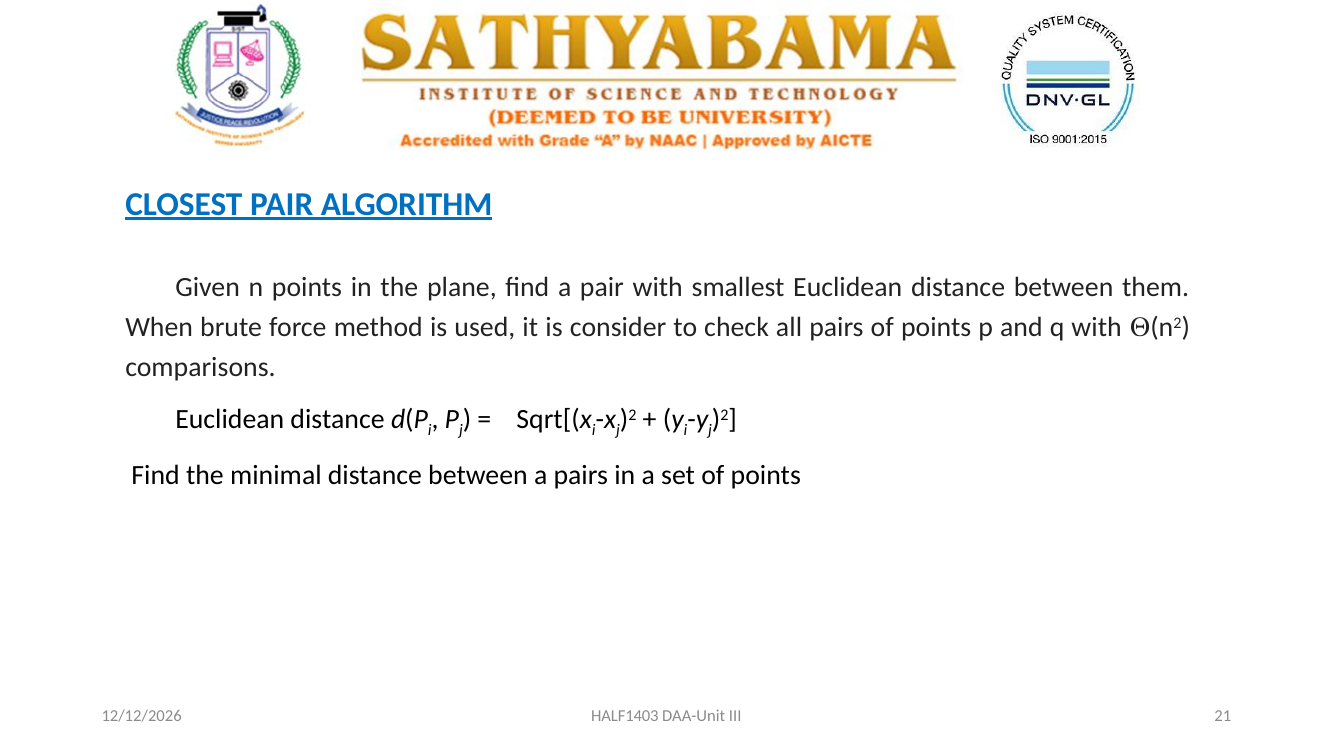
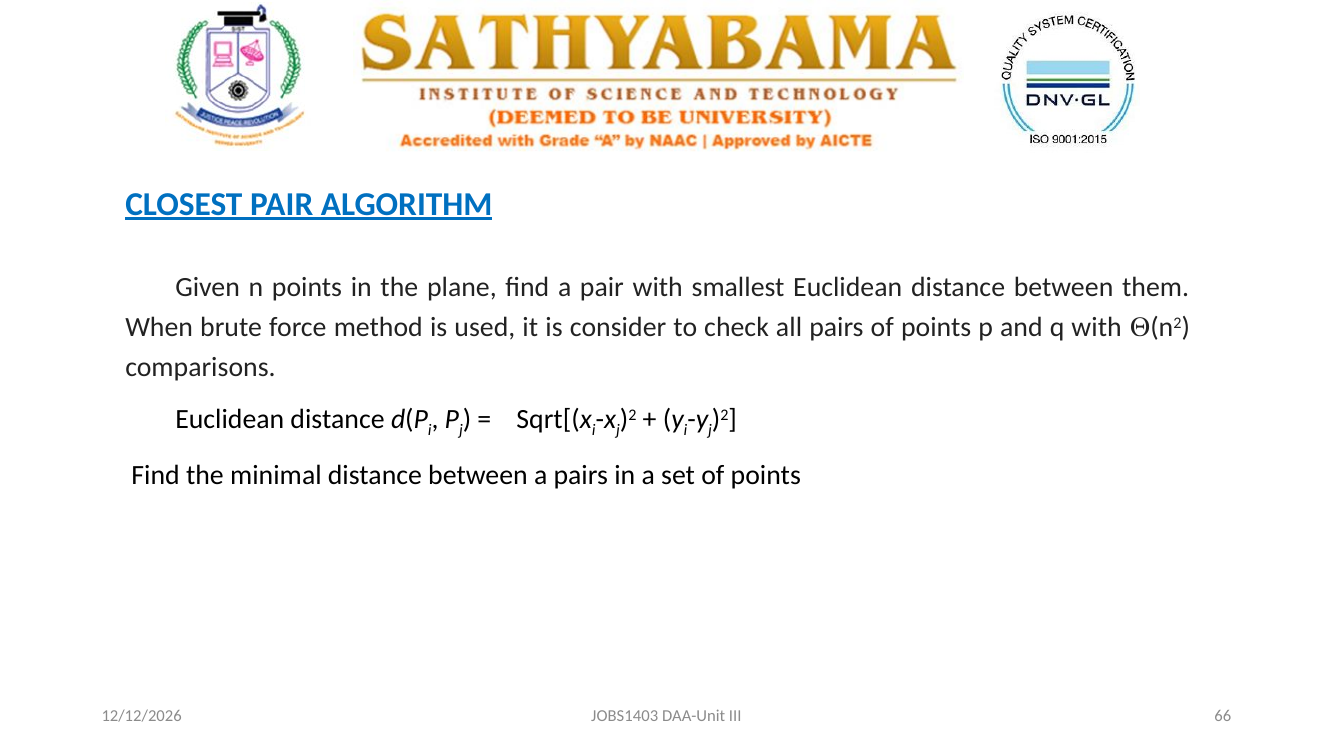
HALF1403: HALF1403 -> JOBS1403
21: 21 -> 66
